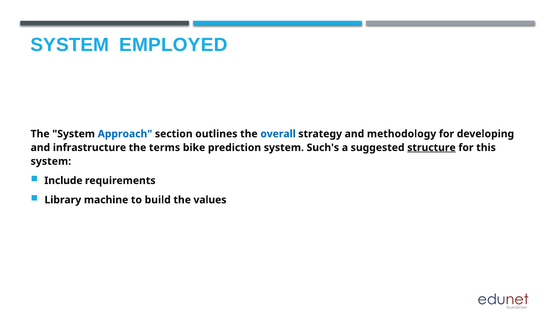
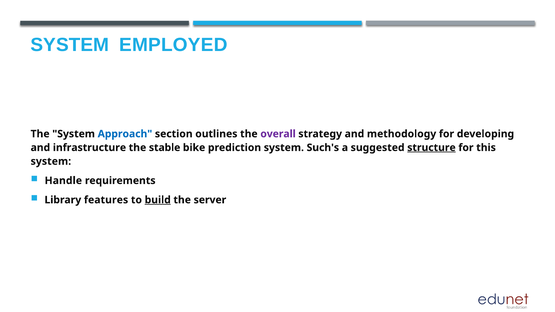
overall colour: blue -> purple
terms: terms -> stable
Include: Include -> Handle
machine: machine -> features
build underline: none -> present
values: values -> server
